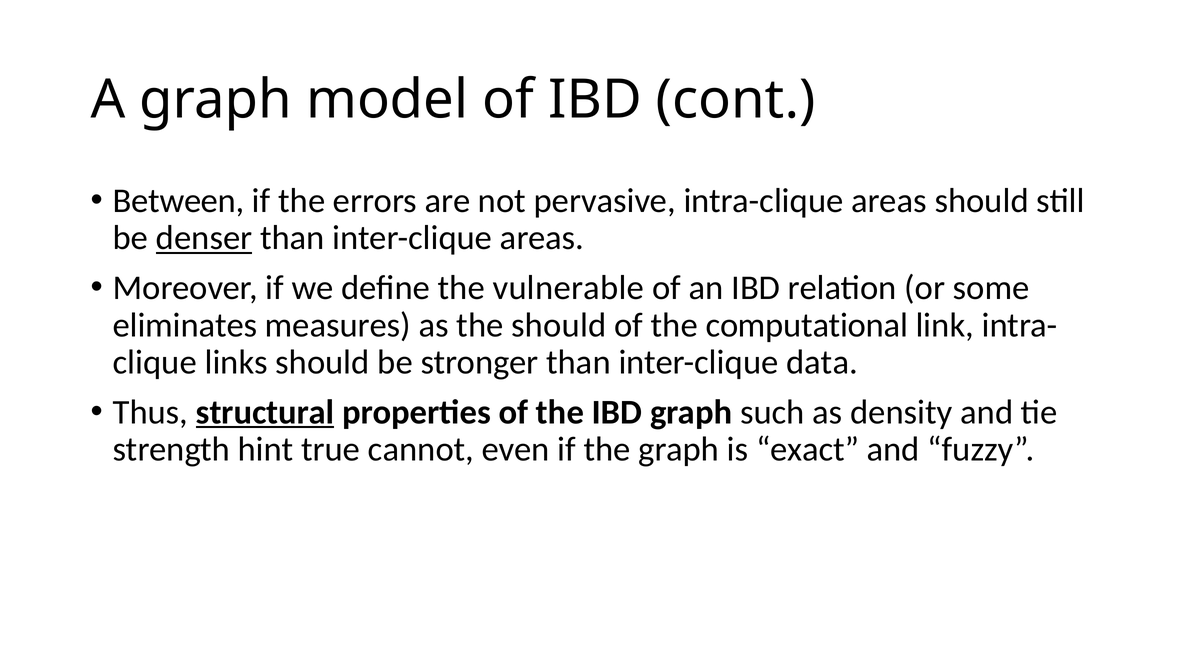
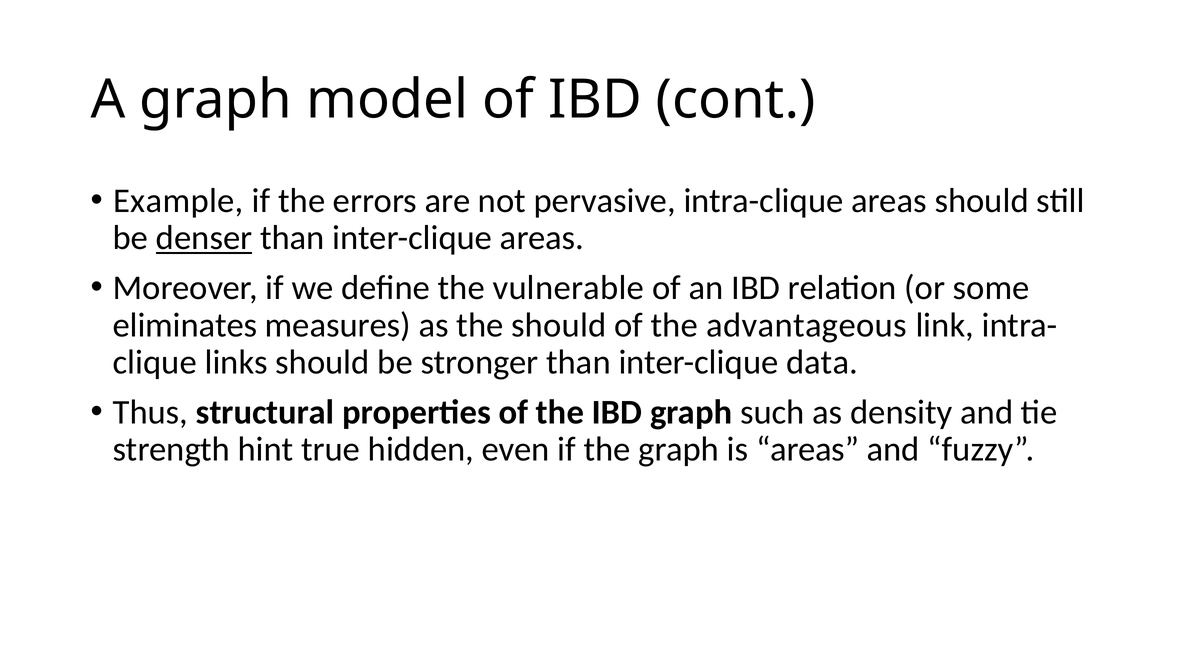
Between: Between -> Example
computational: computational -> advantageous
structural underline: present -> none
cannot: cannot -> hidden
is exact: exact -> areas
